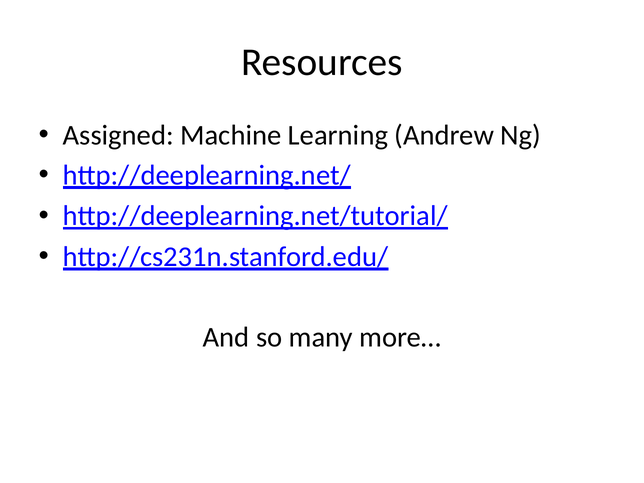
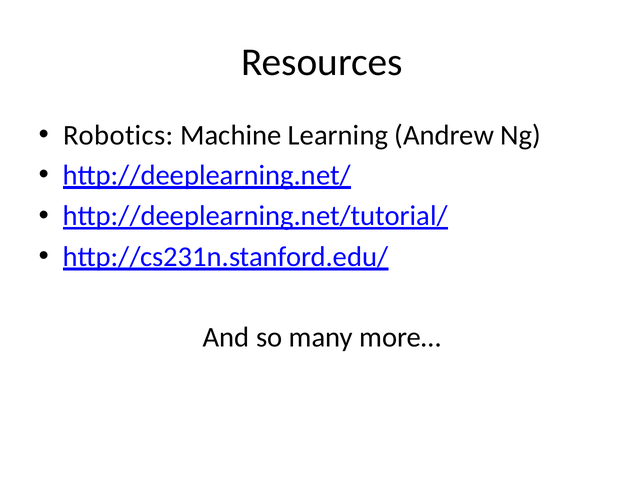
Assigned: Assigned -> Robotics
